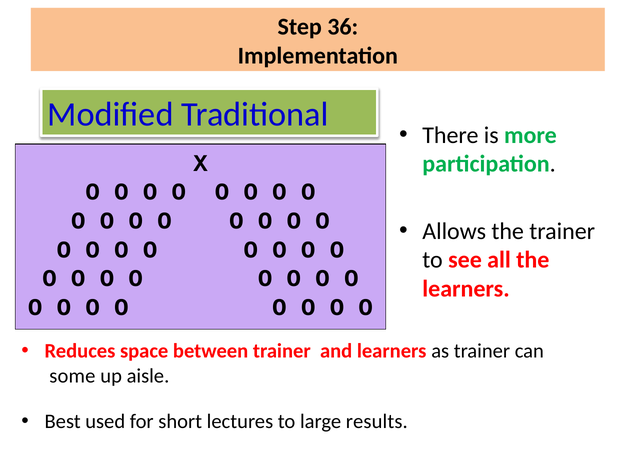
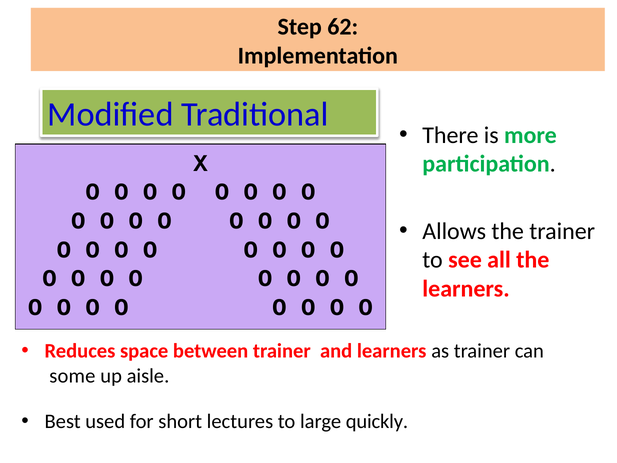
36: 36 -> 62
results: results -> quickly
